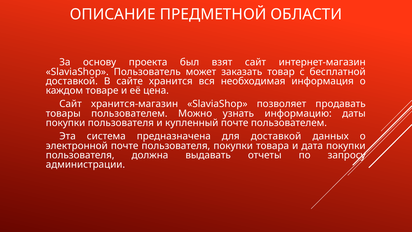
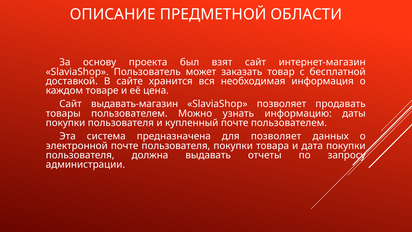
хранится-магазин: хранится-магазин -> выдавать-магазин
для доставкой: доставкой -> позволяет
